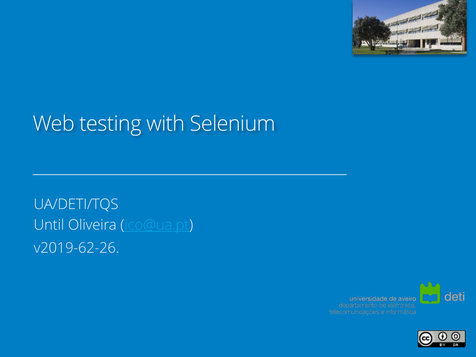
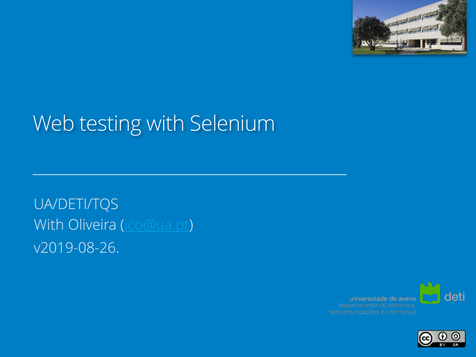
Until at (49, 225): Until -> With
v2019-62-26: v2019-62-26 -> v2019-08-26
